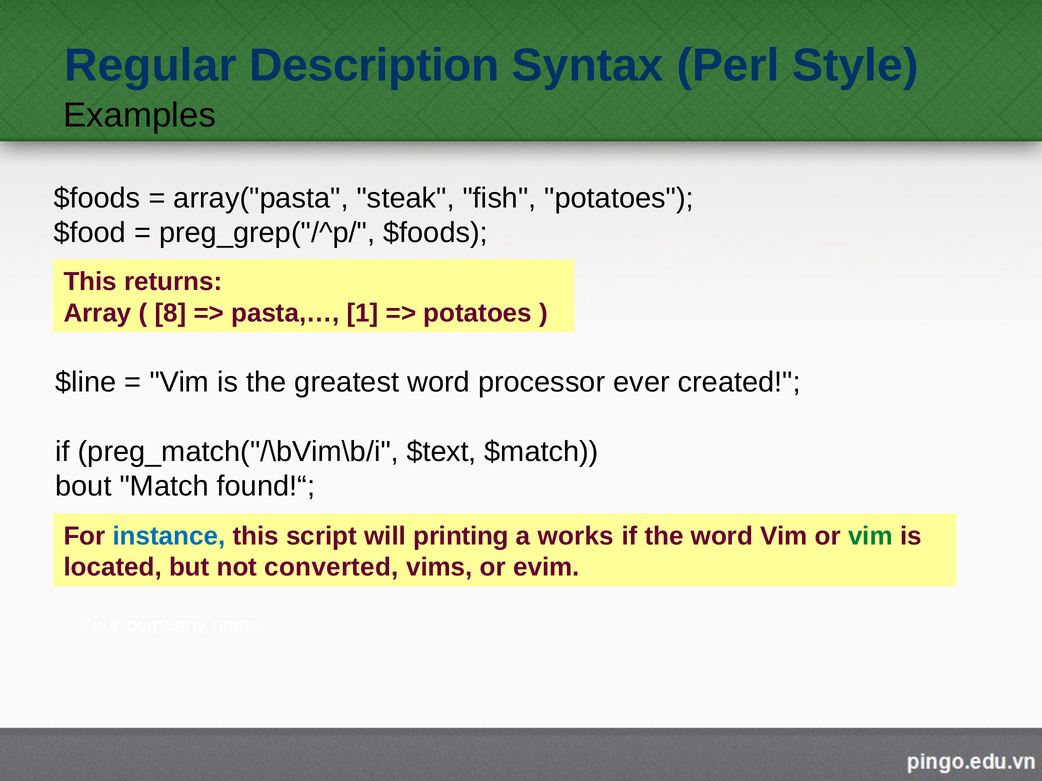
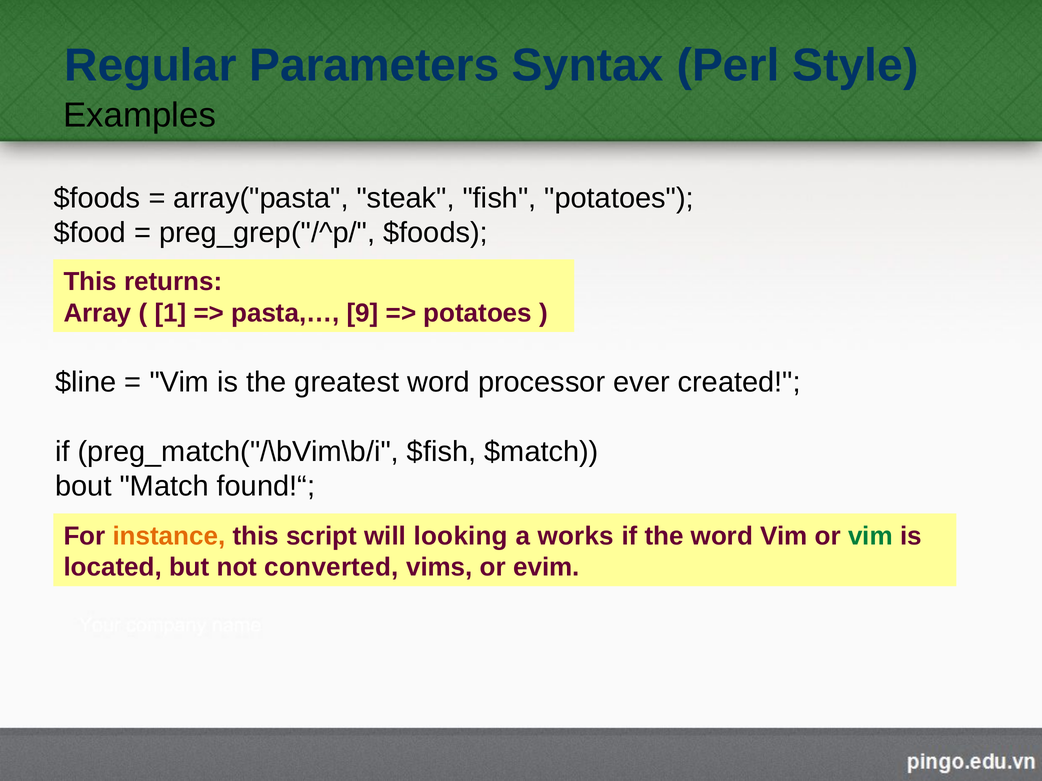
Description: Description -> Parameters
8: 8 -> 1
1: 1 -> 9
$text: $text -> $fish
instance colour: blue -> orange
printing: printing -> looking
